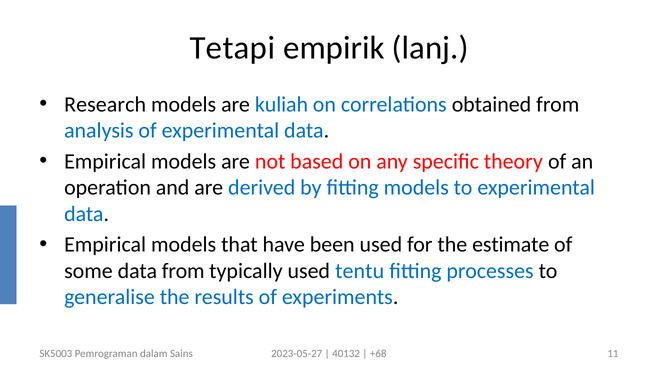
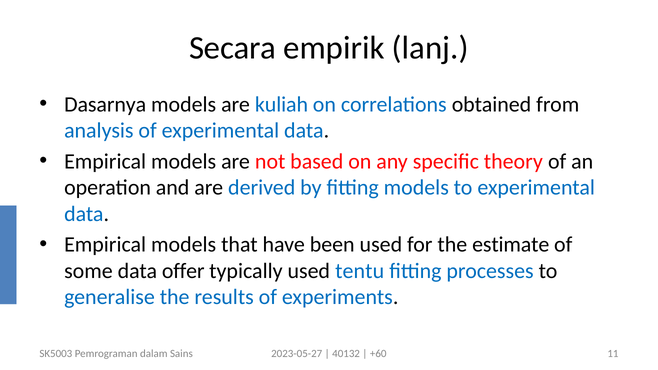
Tetapi: Tetapi -> Secara
Research: Research -> Dasarnya
data from: from -> offer
+68: +68 -> +60
